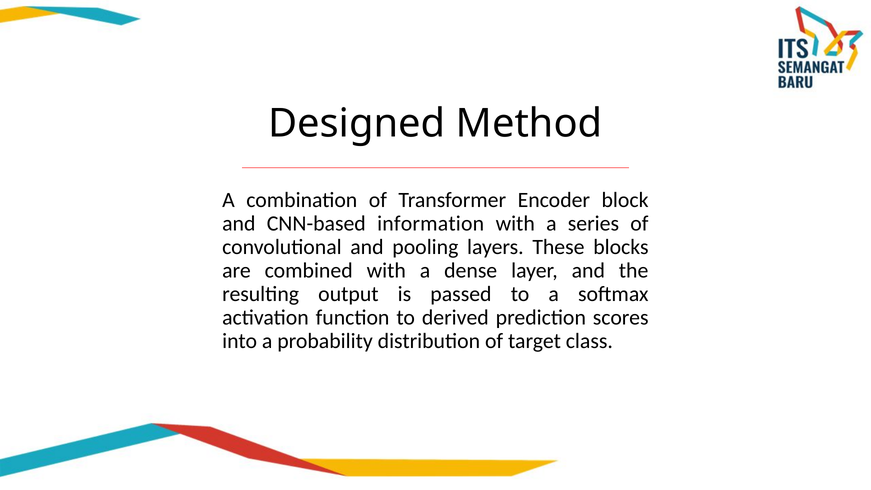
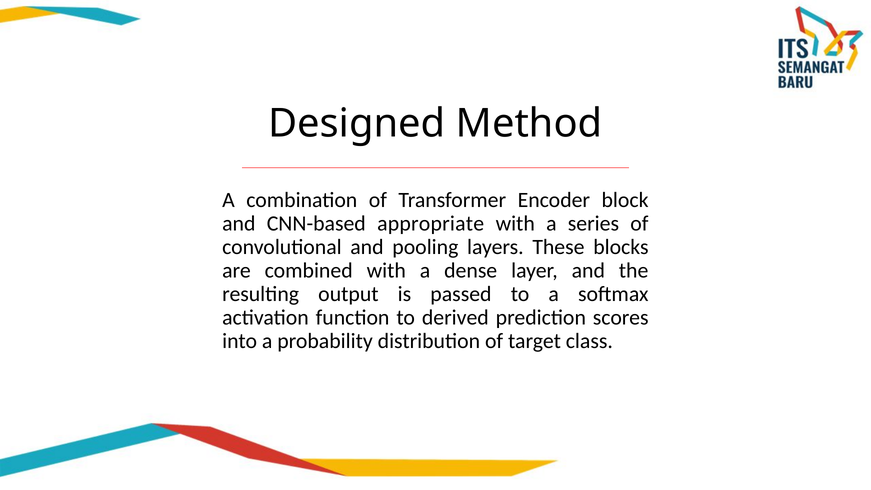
information: information -> appropriate
